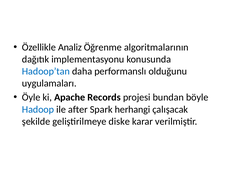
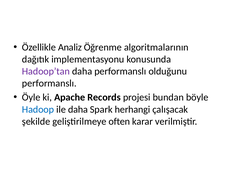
Hadoop’tan colour: blue -> purple
uygulamaları at (49, 83): uygulamaları -> performanslı
ile after: after -> daha
diske: diske -> often
